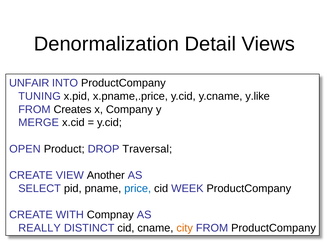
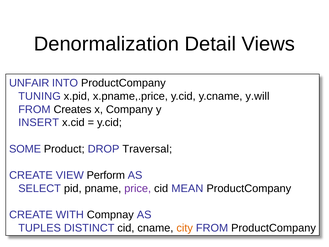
y.like: y.like -> y.will
MERGE: MERGE -> INSERT
OPEN: OPEN -> SOME
Another: Another -> Perform
price colour: blue -> purple
WEEK: WEEK -> MEAN
REALLY: REALLY -> TUPLES
